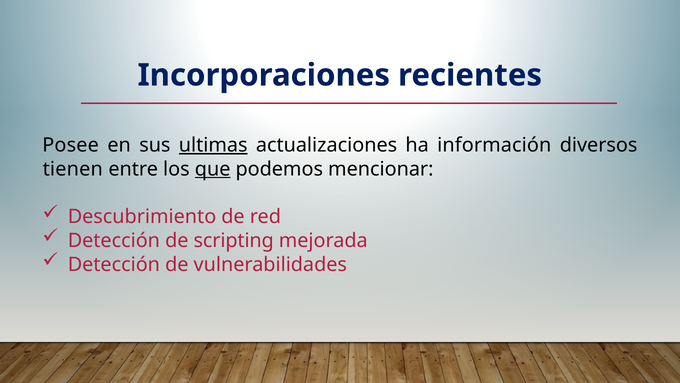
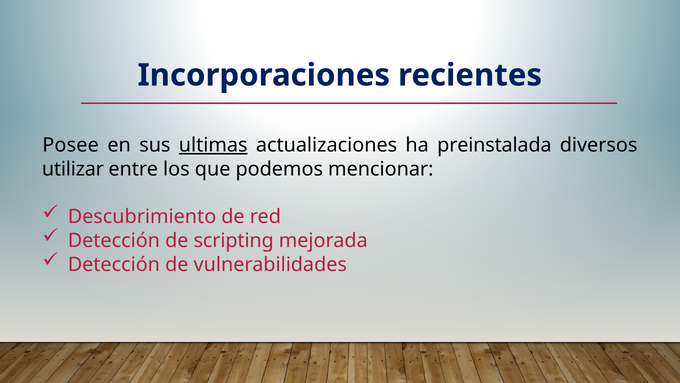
información: información -> preinstalada
tienen: tienen -> utilizar
que underline: present -> none
